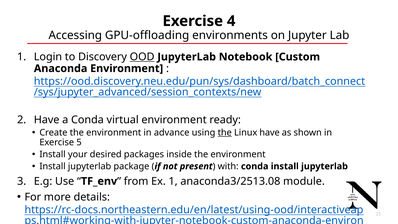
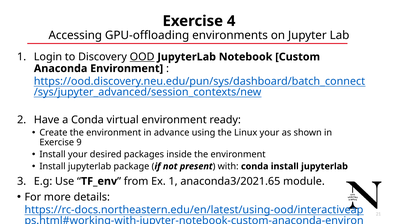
the at (225, 133) underline: present -> none
Linux have: have -> your
5: 5 -> 9
anaconda3/2513.08: anaconda3/2513.08 -> anaconda3/2021.65
